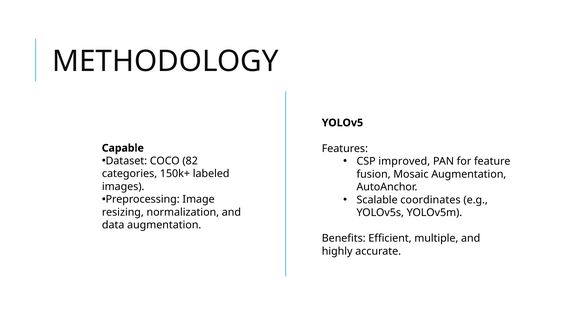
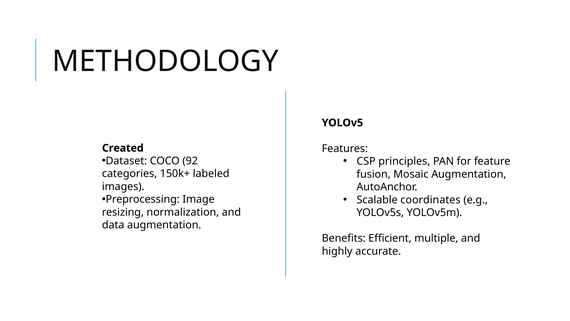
Capable: Capable -> Created
82: 82 -> 92
improved: improved -> principles
